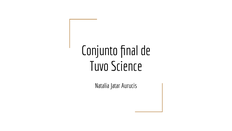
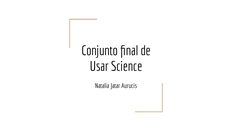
Tuvo: Tuvo -> Usar
